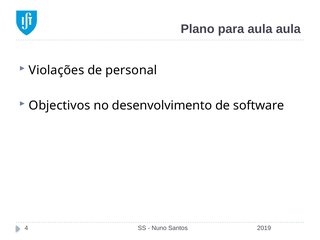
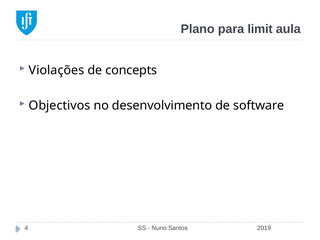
para aula: aula -> limit
personal: personal -> concepts
